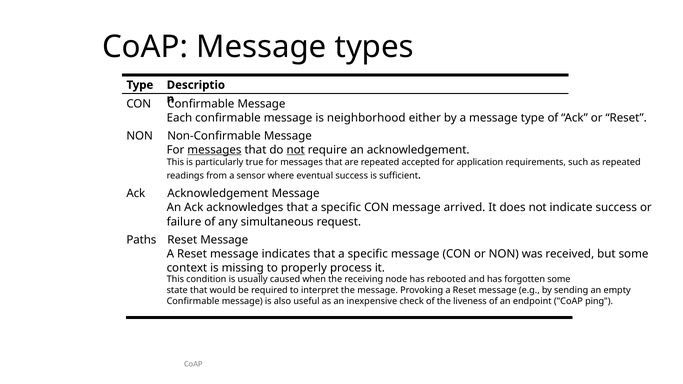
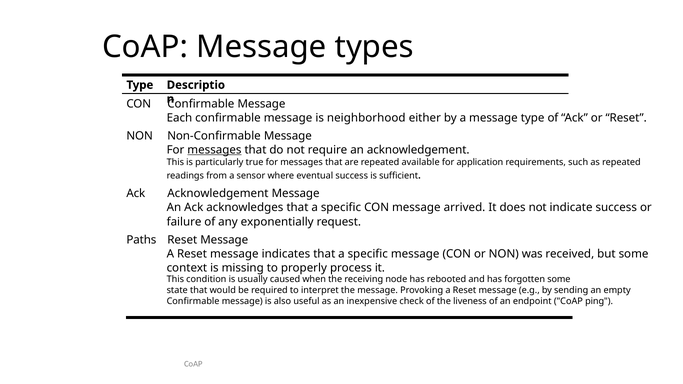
not at (296, 150) underline: present -> none
accepted: accepted -> available
simultaneous: simultaneous -> exponentially
